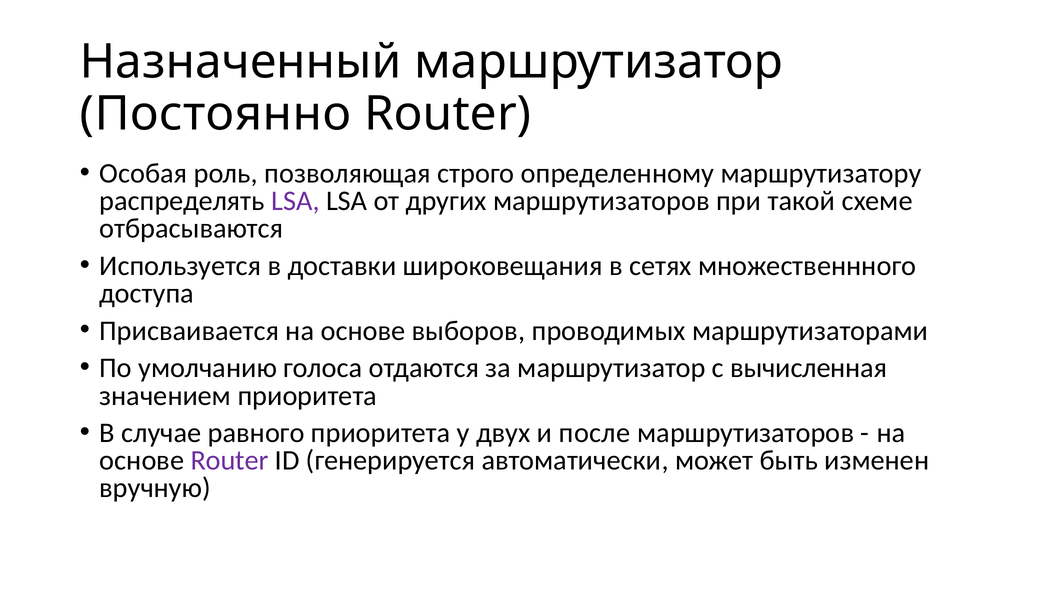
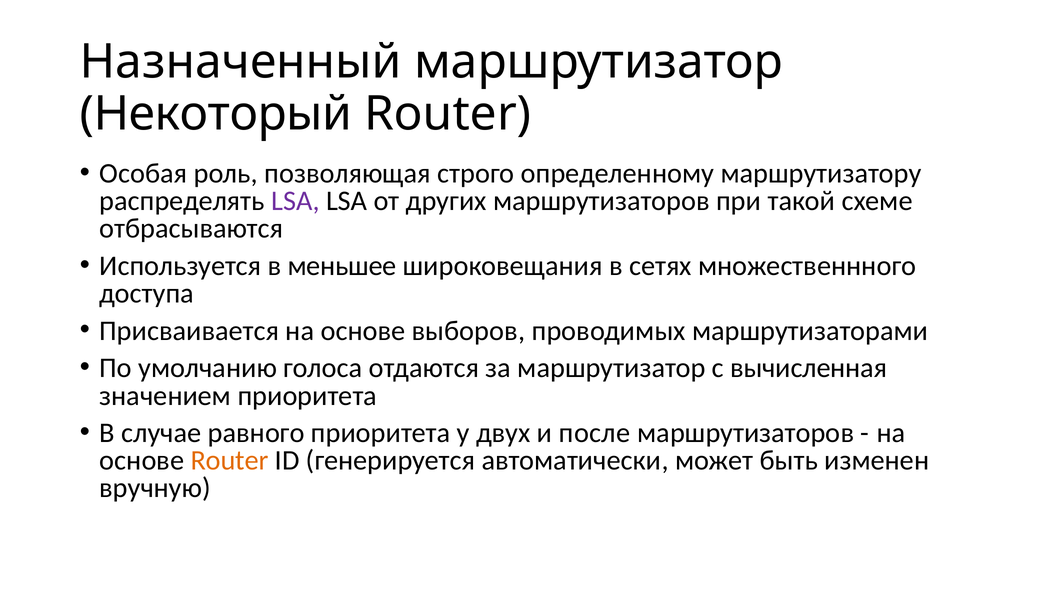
Постоянно: Постоянно -> Некоторый
доставки: доставки -> меньшее
Router at (230, 460) colour: purple -> orange
